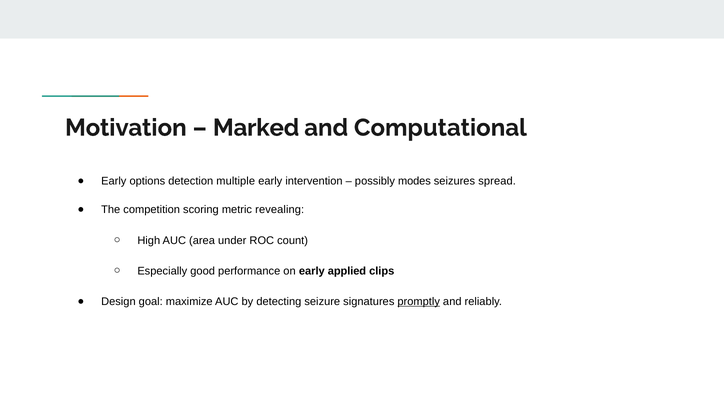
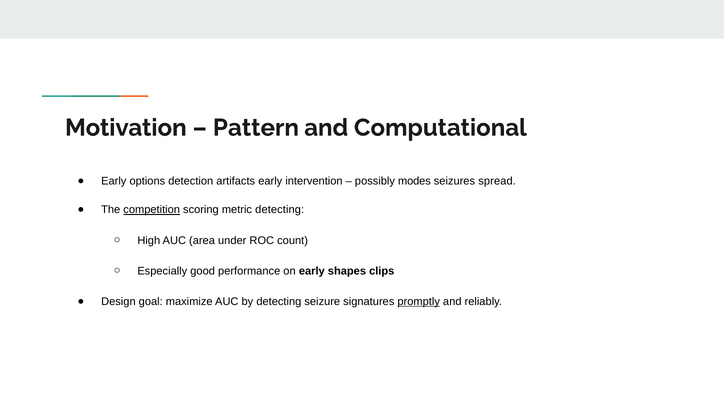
Marked: Marked -> Pattern
multiple: multiple -> artifacts
competition underline: none -> present
metric revealing: revealing -> detecting
applied: applied -> shapes
